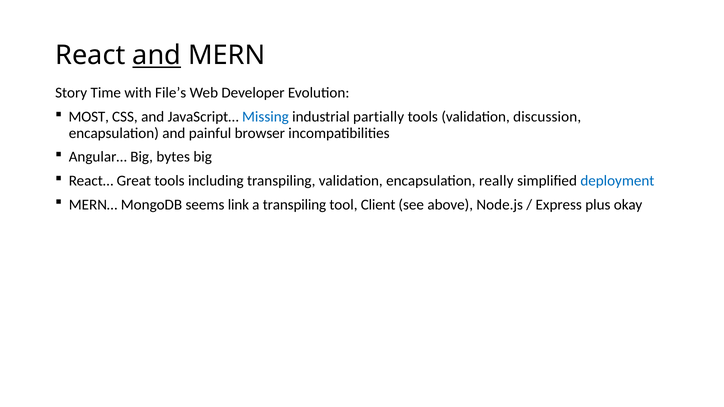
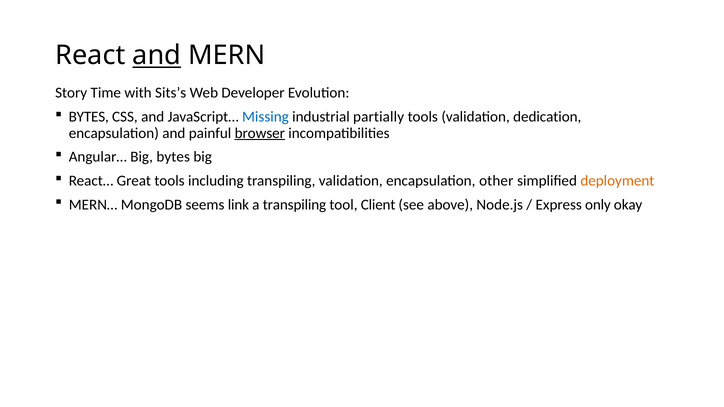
File’s: File’s -> Sits’s
MOST at (89, 117): MOST -> BYTES
discussion: discussion -> dedication
browser underline: none -> present
really: really -> other
deployment colour: blue -> orange
plus: plus -> only
